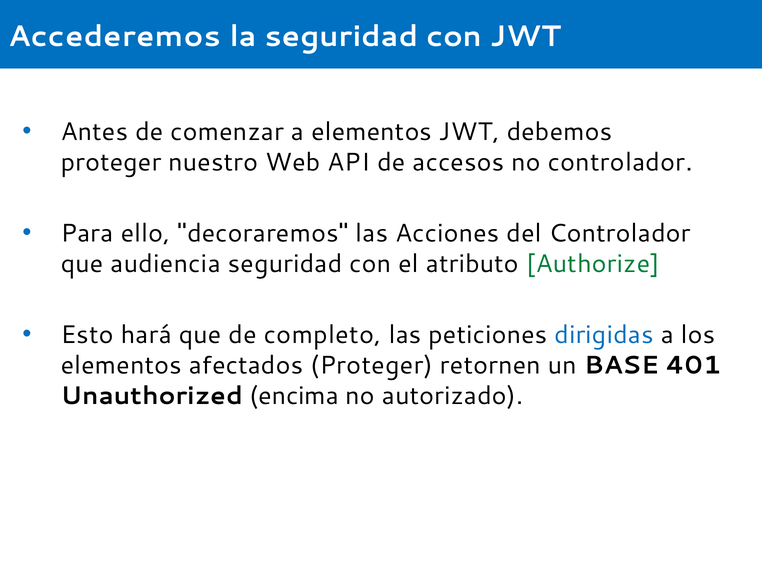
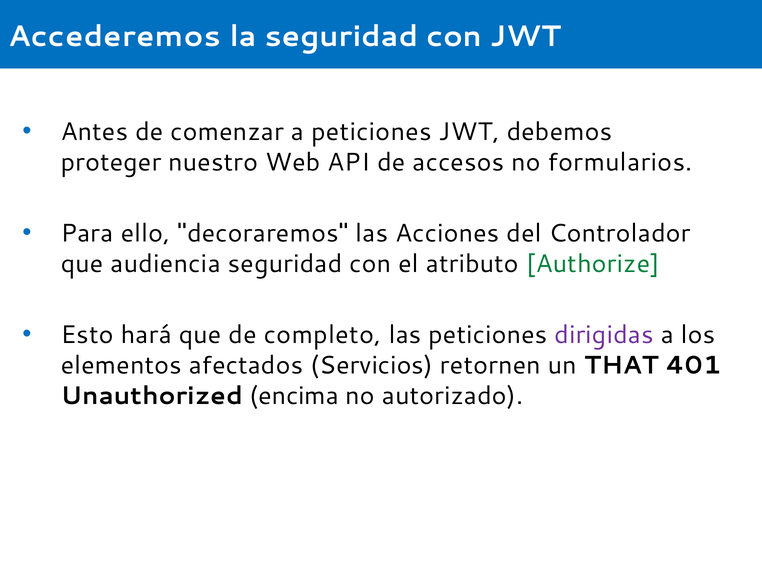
a elementos: elementos -> peticiones
no controlador: controlador -> formularios
dirigidas colour: blue -> purple
afectados Proteger: Proteger -> Servicios
BASE: BASE -> THAT
